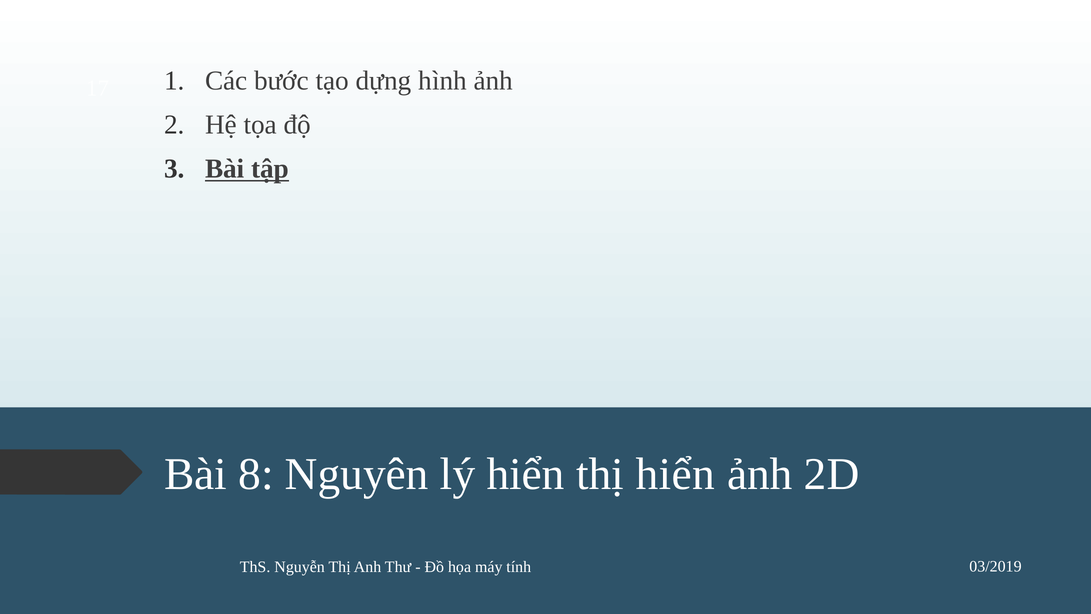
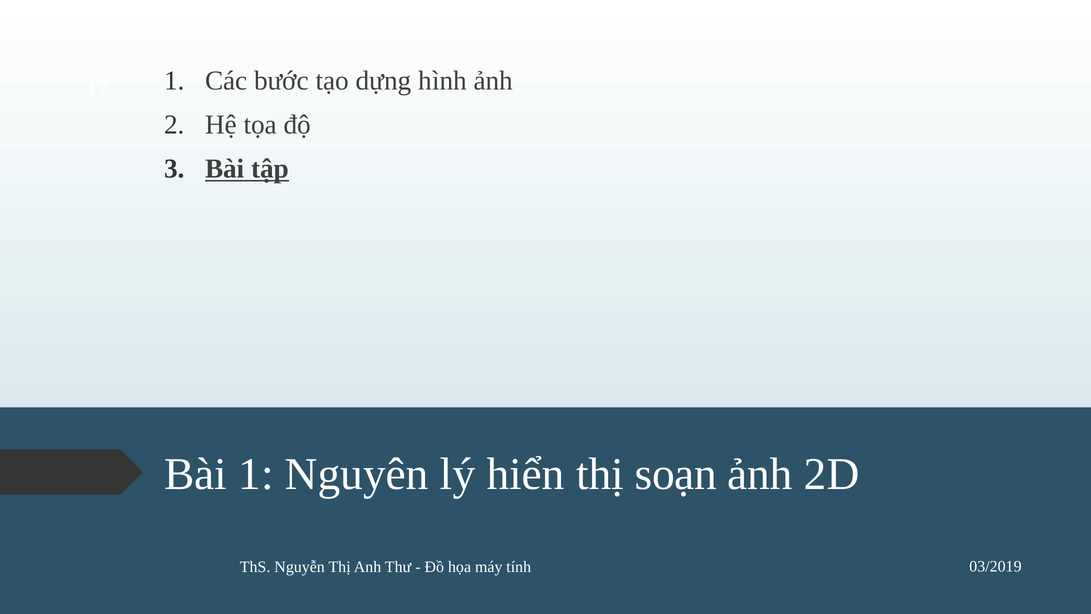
Bài 8: 8 -> 1
thị hiển: hiển -> soạn
